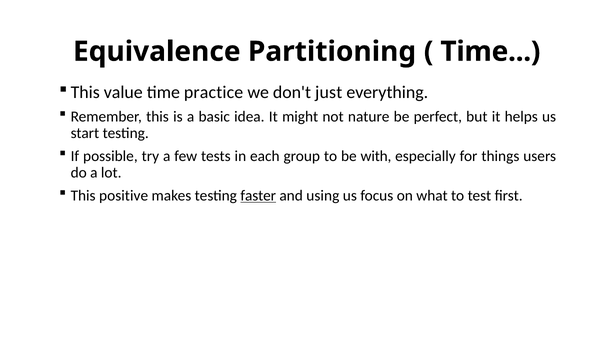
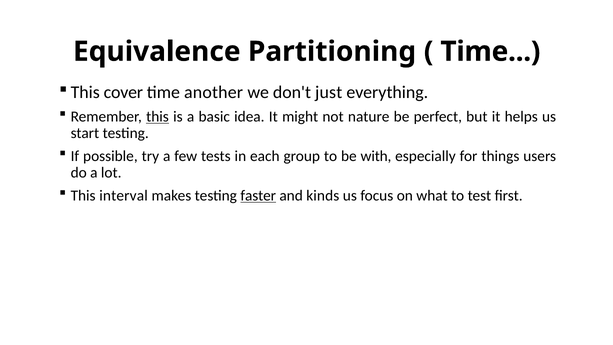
value: value -> cover
practice: practice -> another
this at (158, 117) underline: none -> present
positive: positive -> interval
using: using -> kinds
